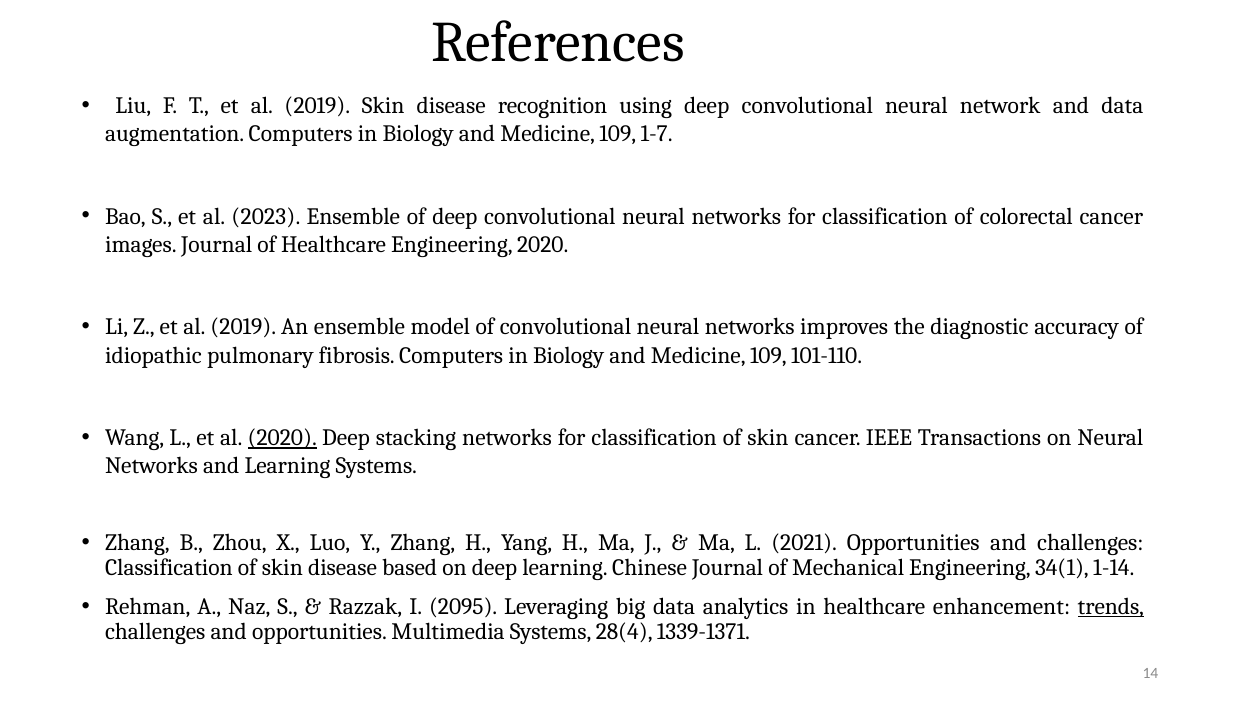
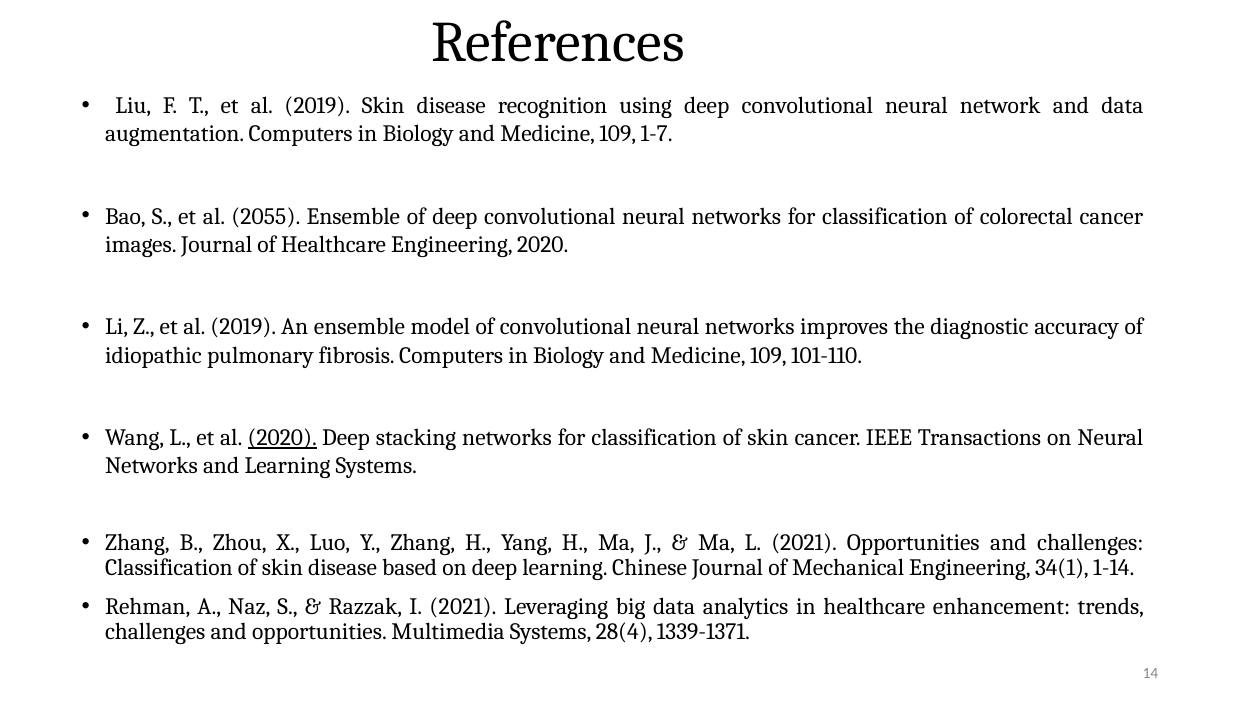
2023: 2023 -> 2055
I 2095: 2095 -> 2021
trends underline: present -> none
